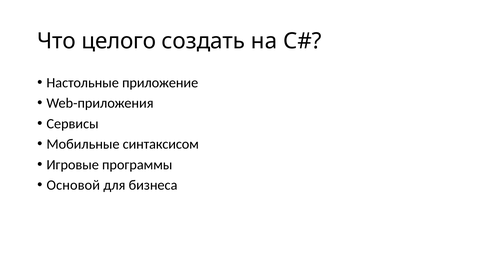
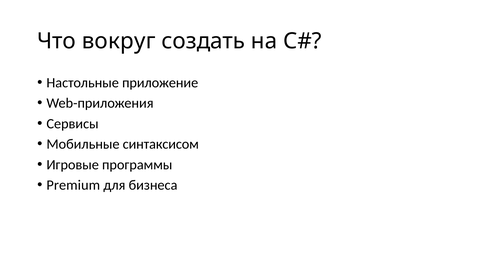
целого: целого -> вокруг
Основой: Основой -> Premium
